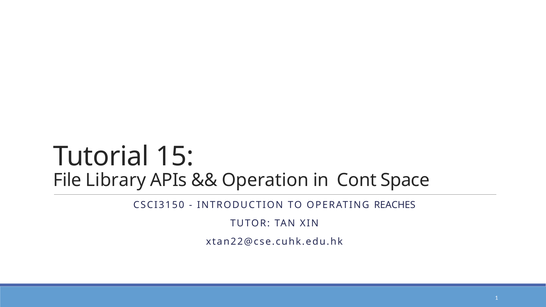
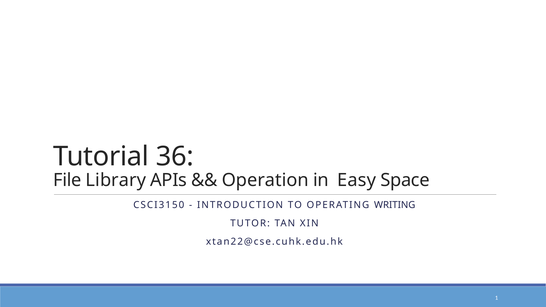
15: 15 -> 36
Cont: Cont -> Easy
REACHES: REACHES -> WRITING
